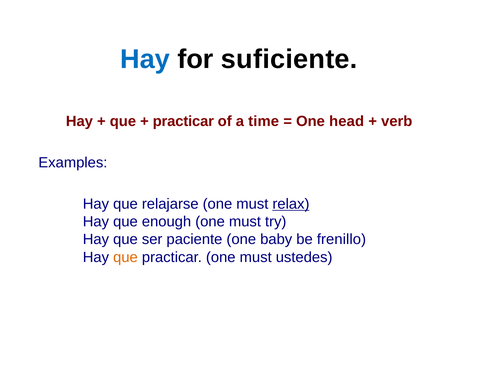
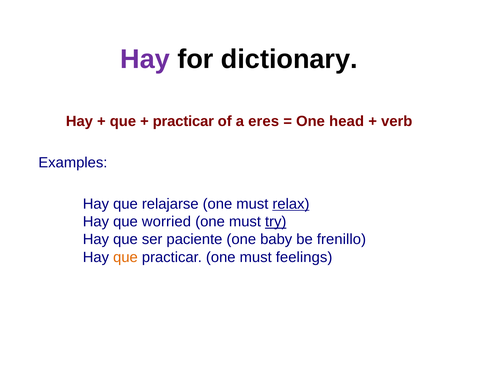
Hay at (145, 59) colour: blue -> purple
suficiente: suficiente -> dictionary
time: time -> eres
enough: enough -> worried
try underline: none -> present
ustedes: ustedes -> feelings
